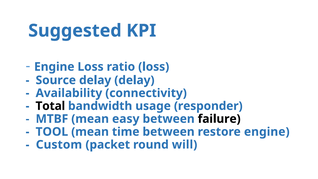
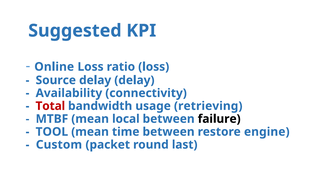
Engine at (54, 67): Engine -> Online
Total colour: black -> red
responder: responder -> retrieving
easy: easy -> local
will: will -> last
